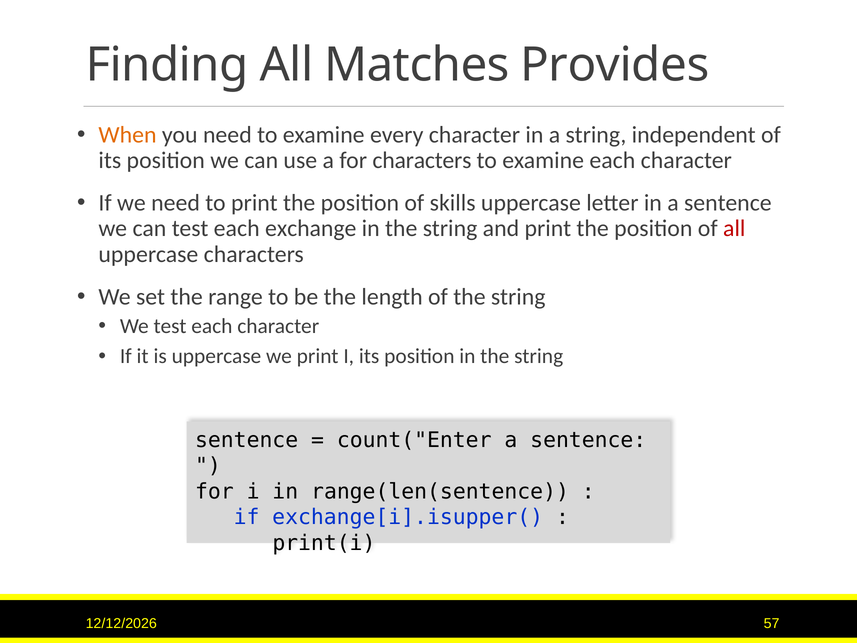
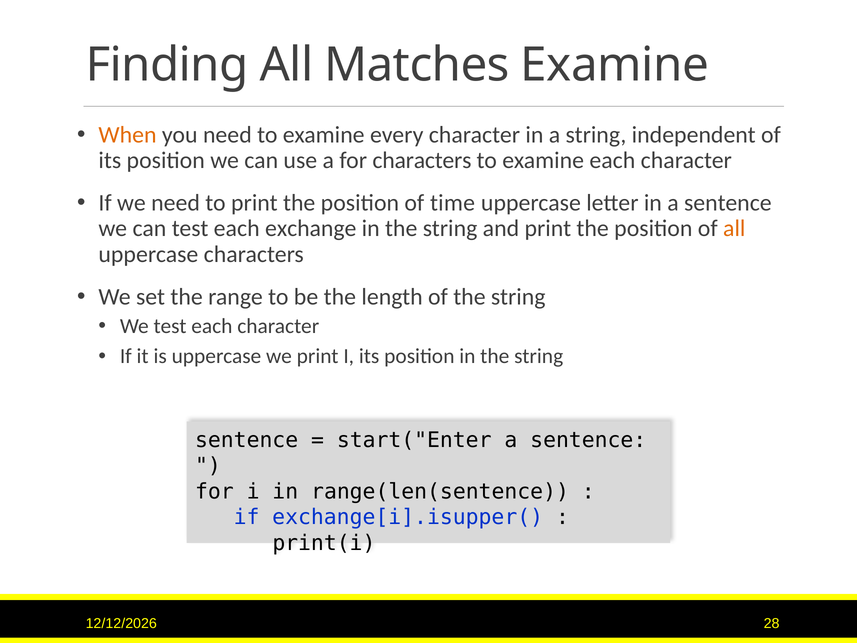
Matches Provides: Provides -> Examine
skills: skills -> time
all at (734, 228) colour: red -> orange
count("Enter: count("Enter -> start("Enter
57: 57 -> 28
